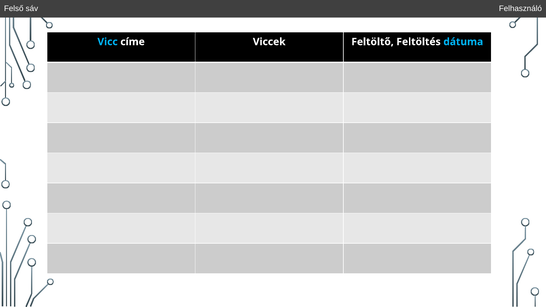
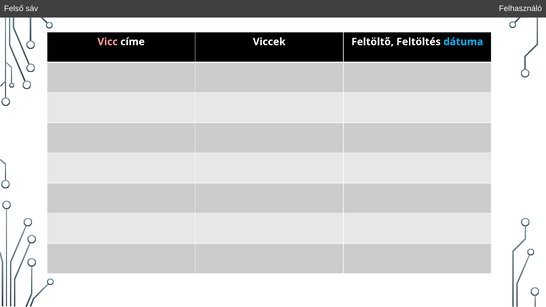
Vicc colour: light blue -> pink
